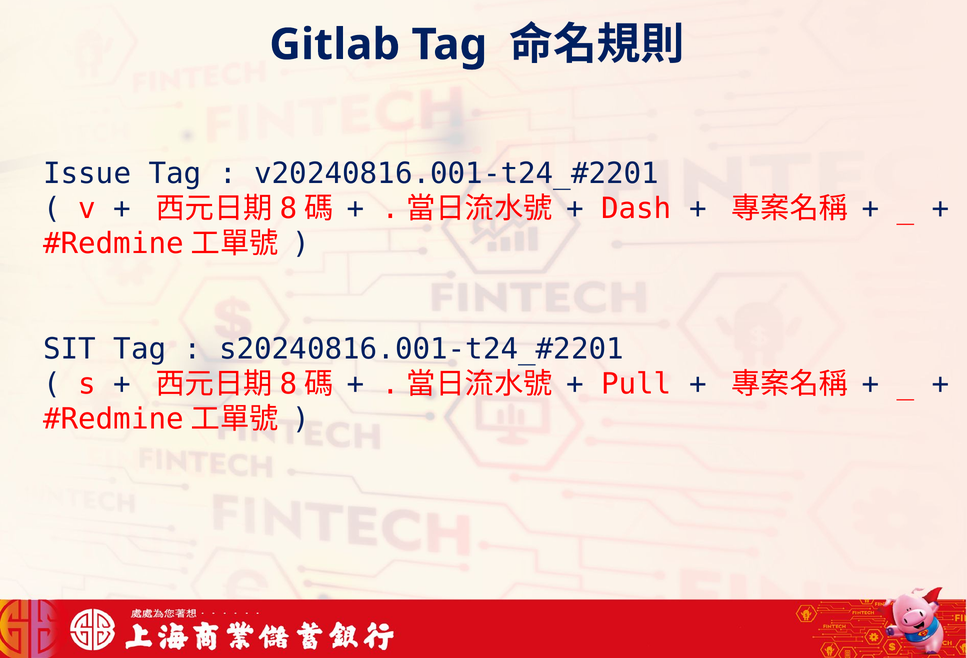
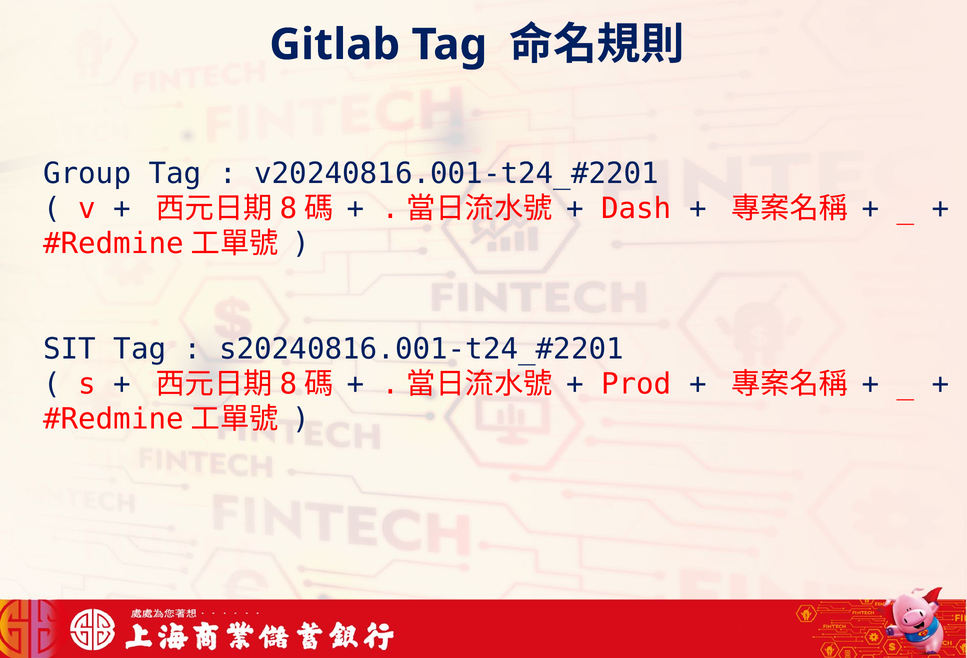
Issue: Issue -> Group
Pull: Pull -> Prod
